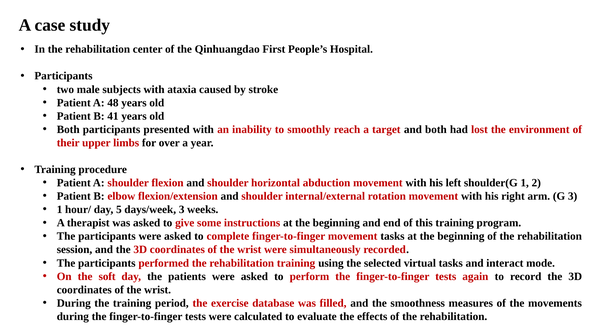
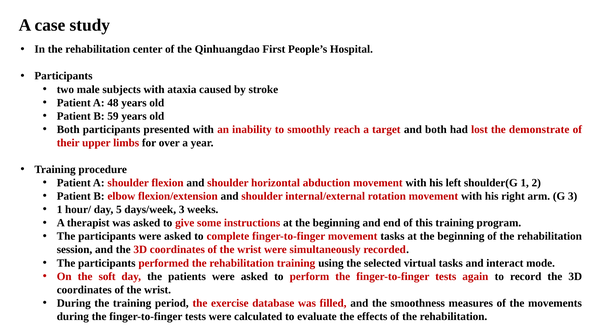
41: 41 -> 59
environment: environment -> demonstrate
